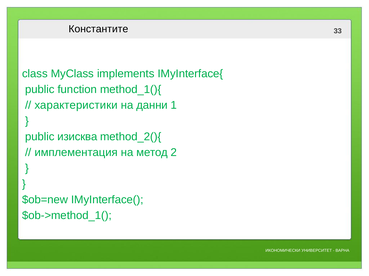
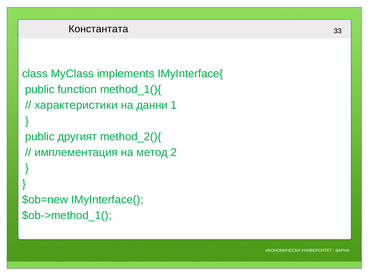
Константите: Константите -> Константата
изисква: изисква -> другият
